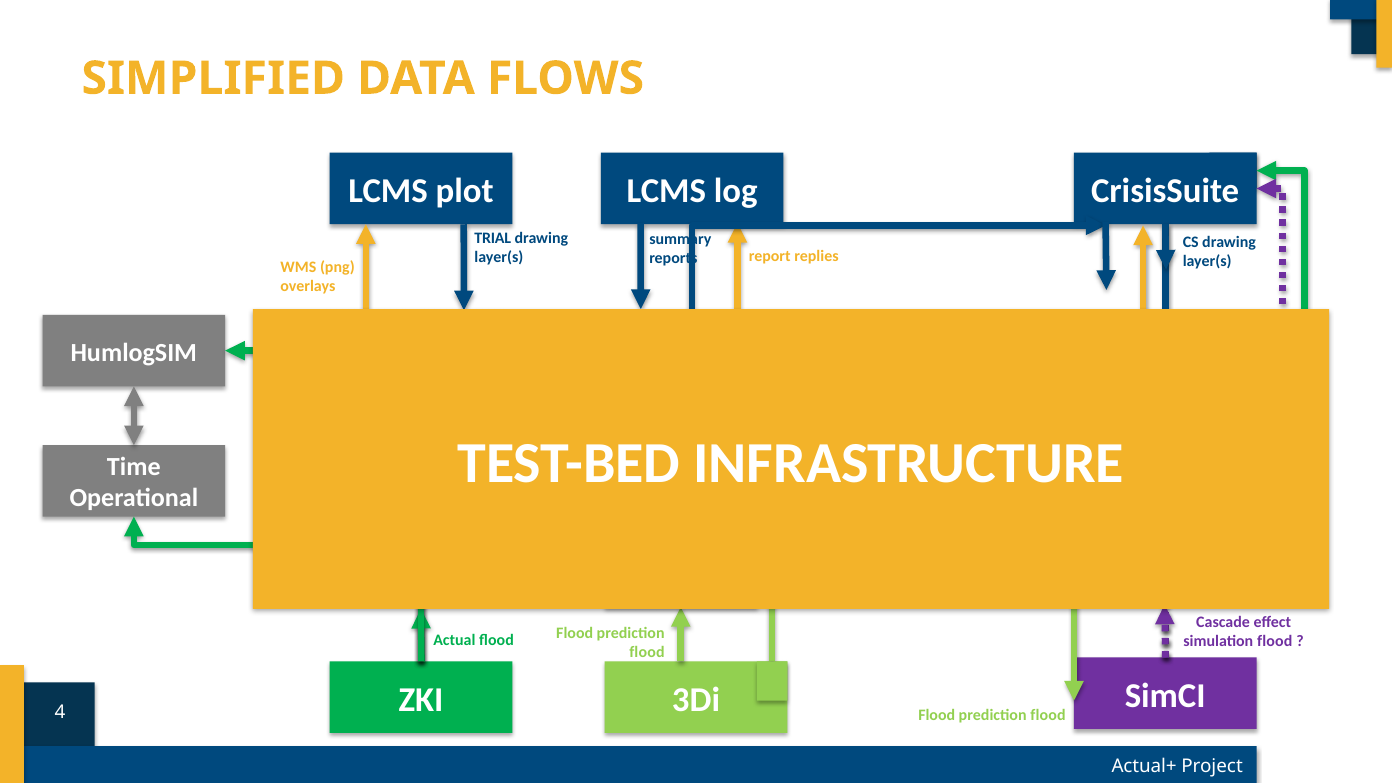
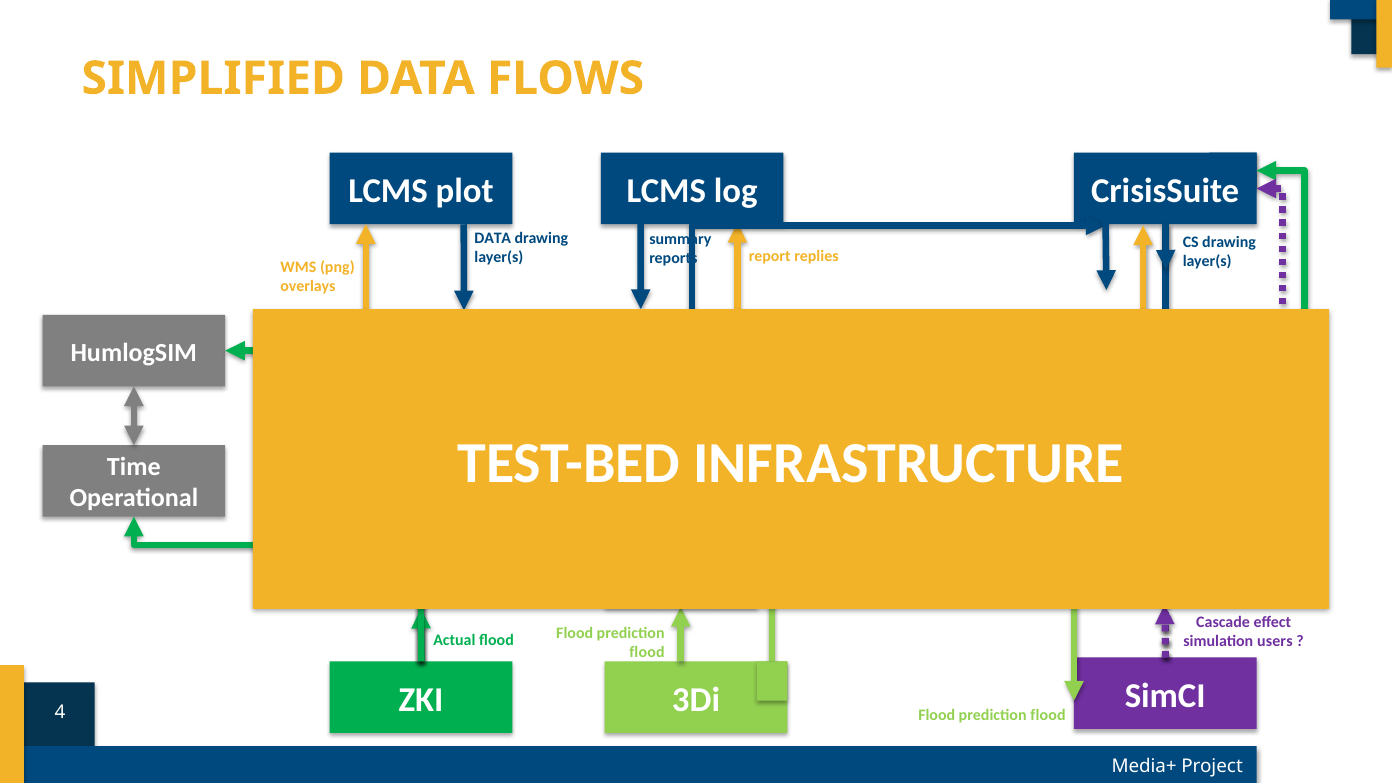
TRIAL at (493, 238): TRIAL -> DATA
simulation flood: flood -> users
Actual+: Actual+ -> Media+
